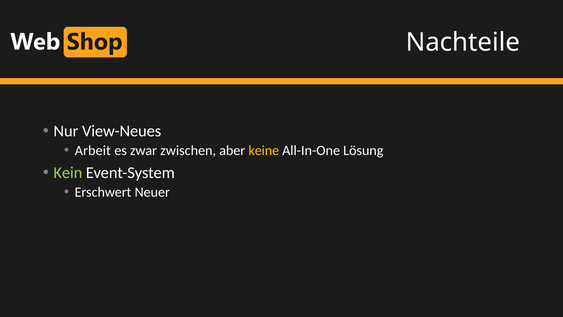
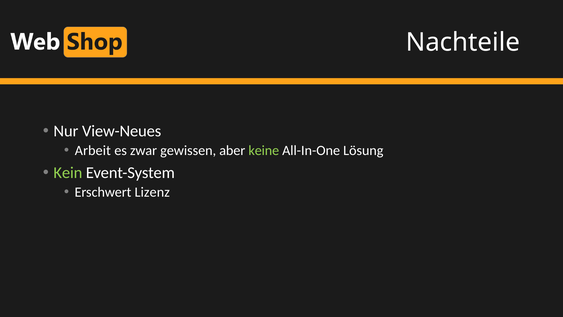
zwischen: zwischen -> gewissen
keine colour: yellow -> light green
Neuer: Neuer -> Lizenz
